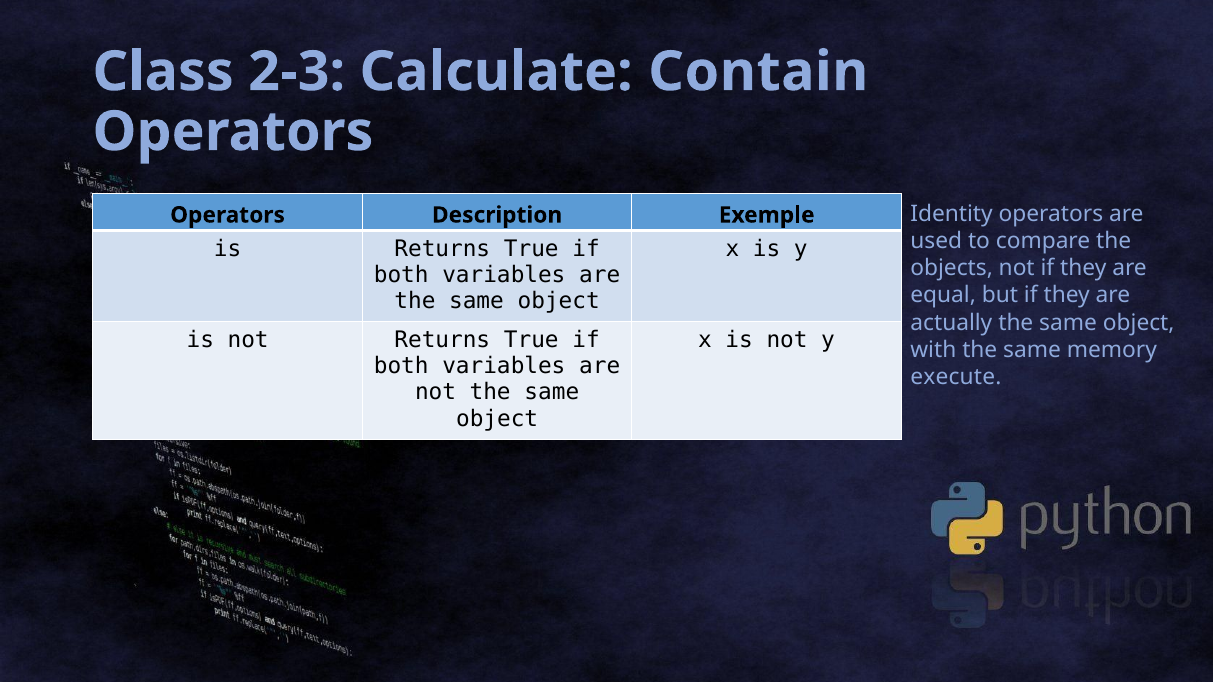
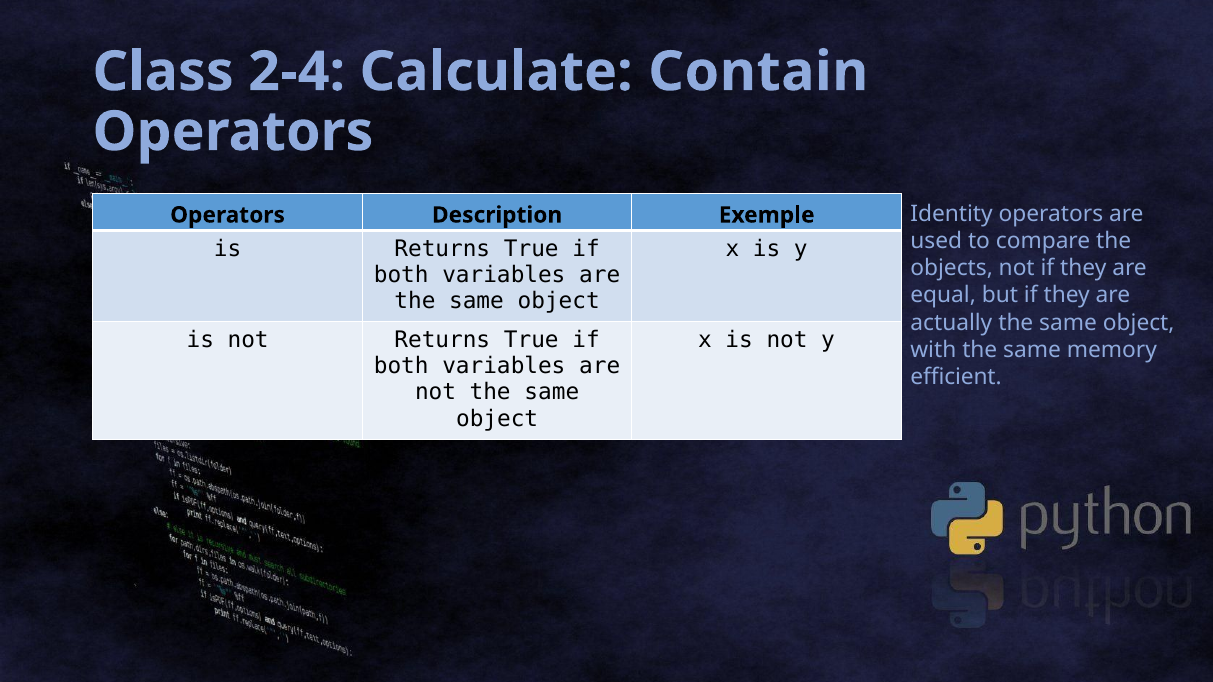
2-3: 2-3 -> 2-4
execute: execute -> efficient
